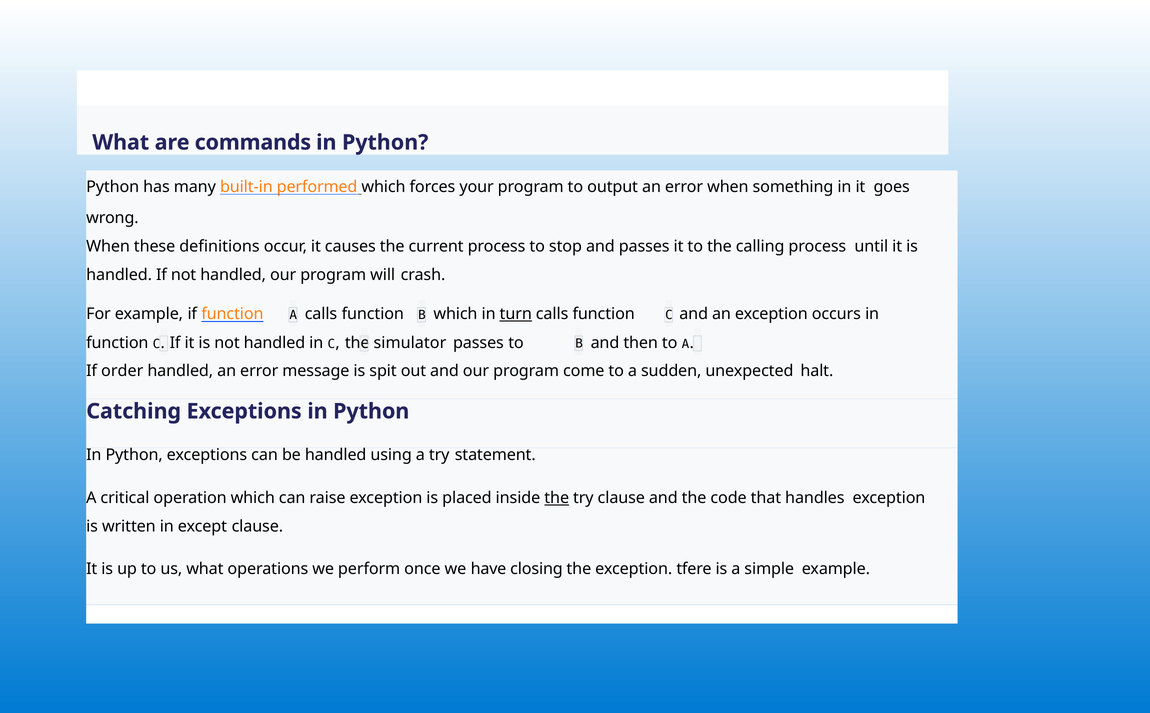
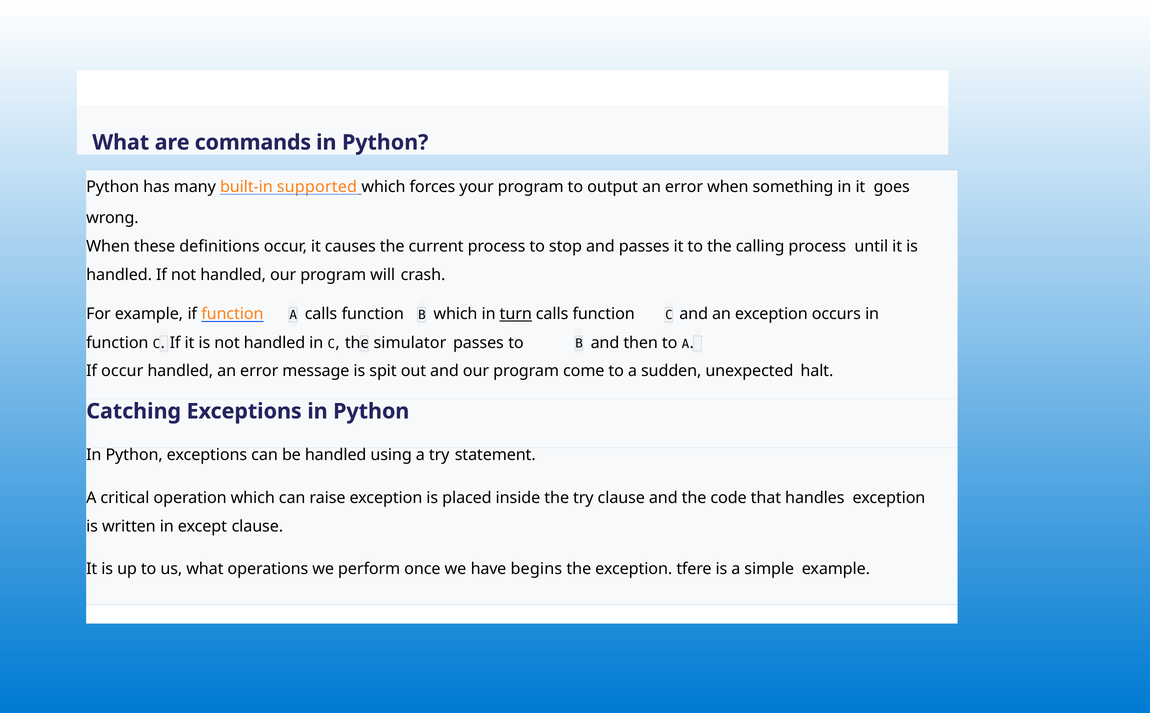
performed: performed -> supported
If order: order -> occur
the at (557, 498) underline: present -> none
closing: closing -> begins
